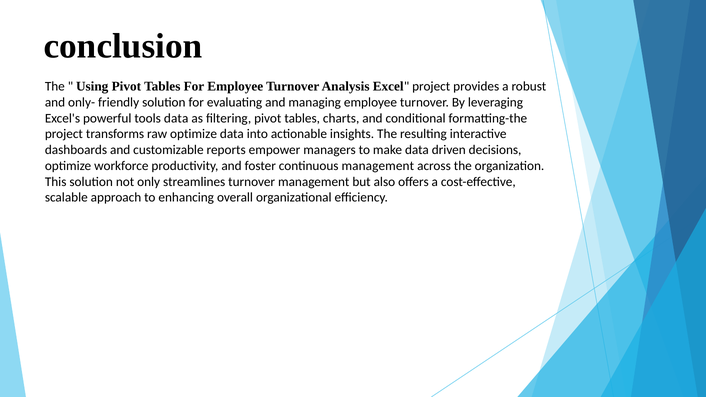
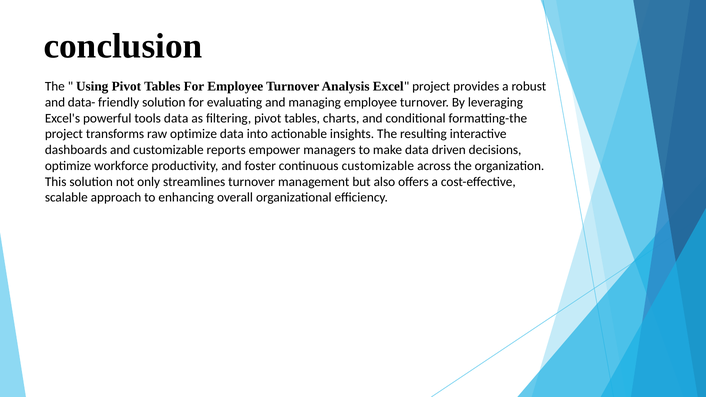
only-: only- -> data-
continuous management: management -> customizable
